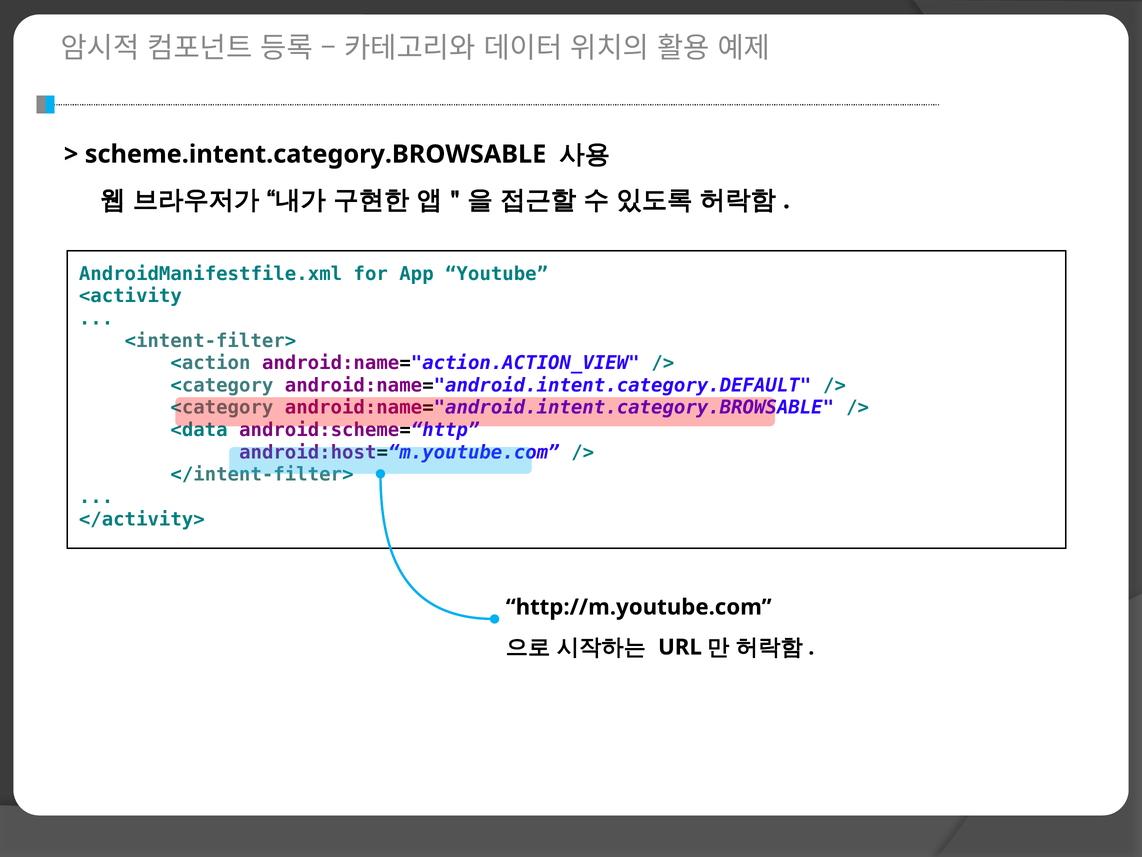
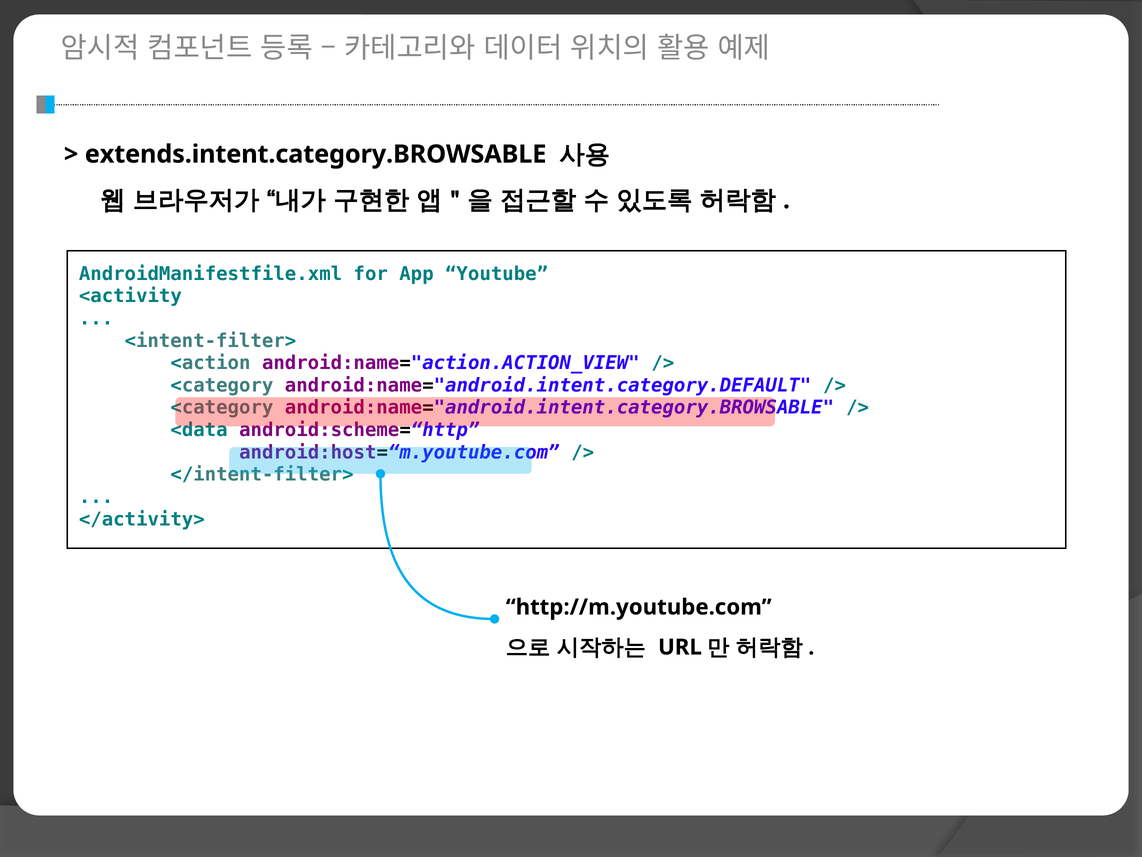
scheme.intent.category.BROWSABLE: scheme.intent.category.BROWSABLE -> extends.intent.category.BROWSABLE
